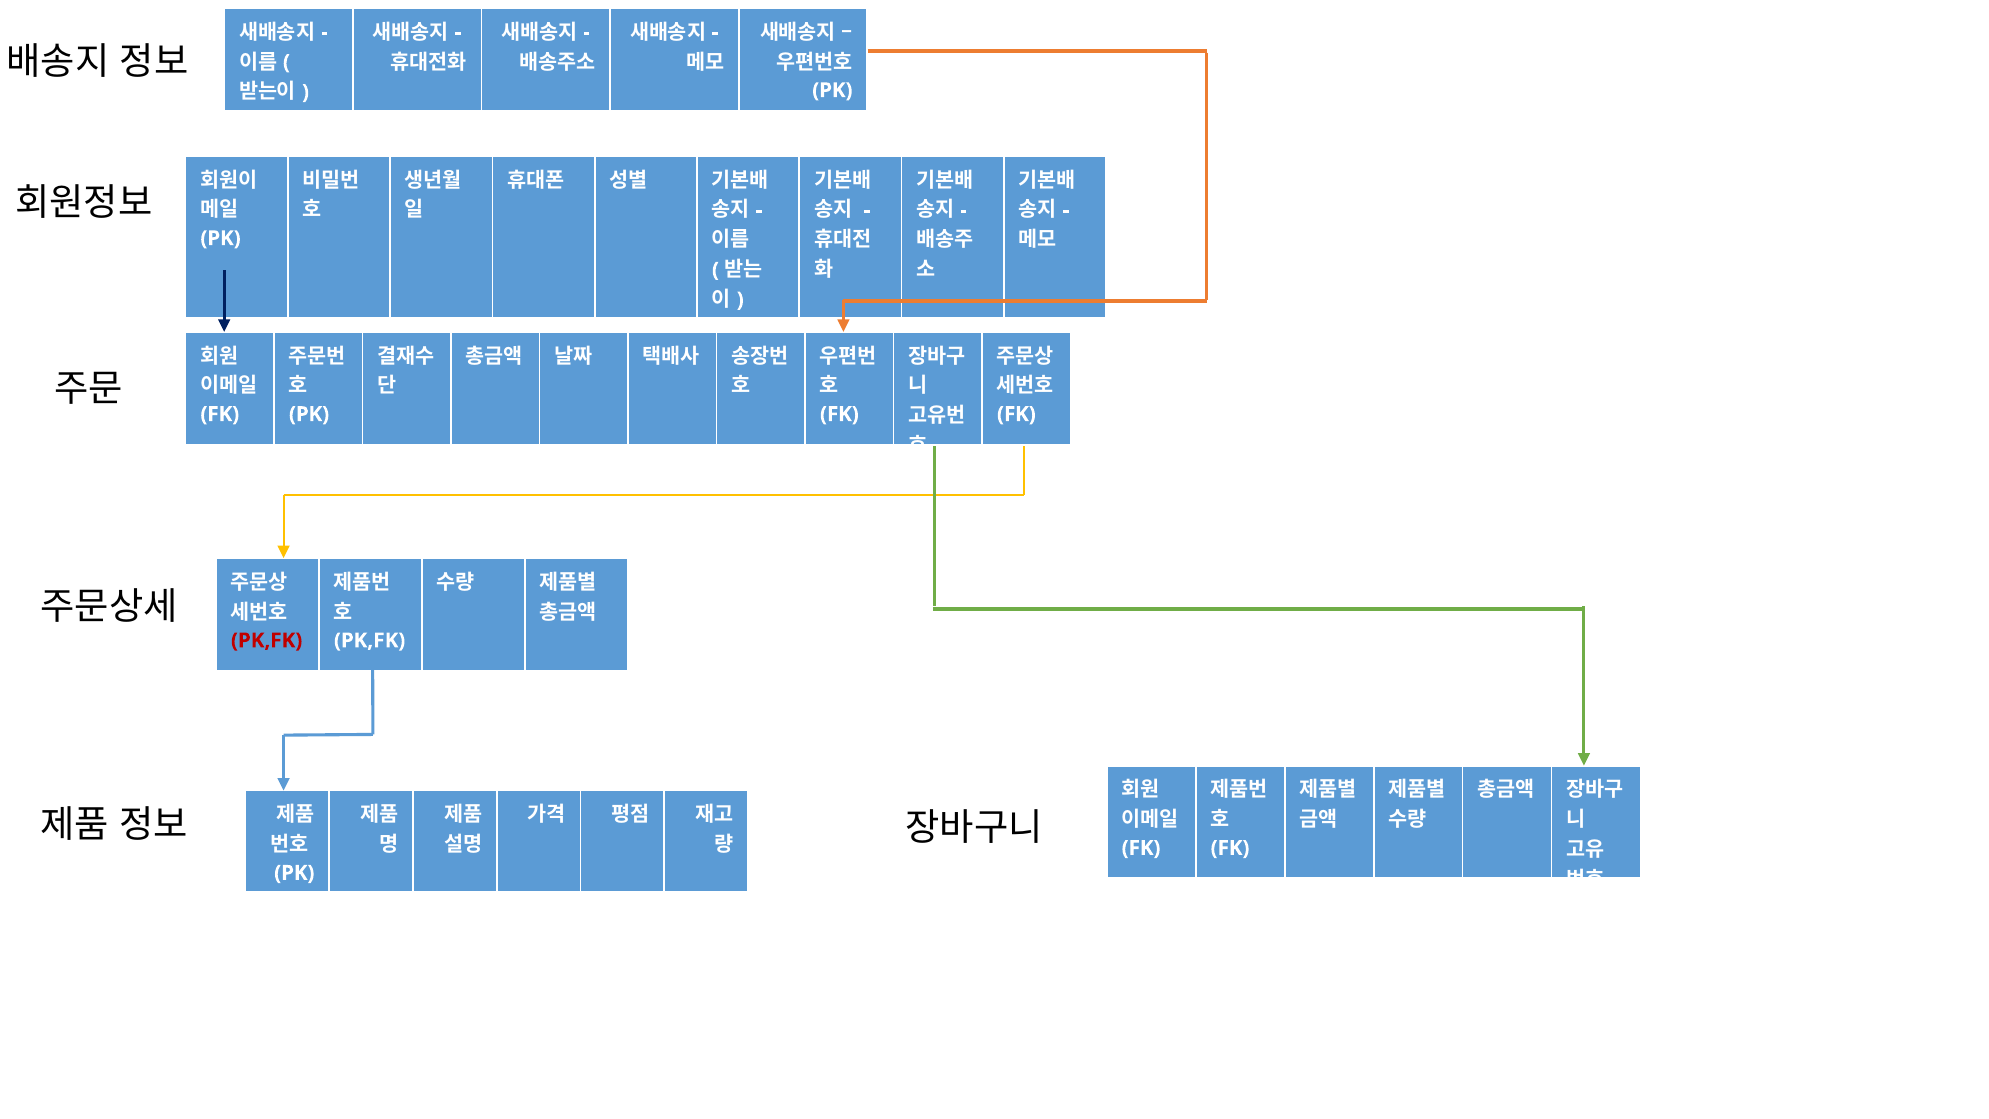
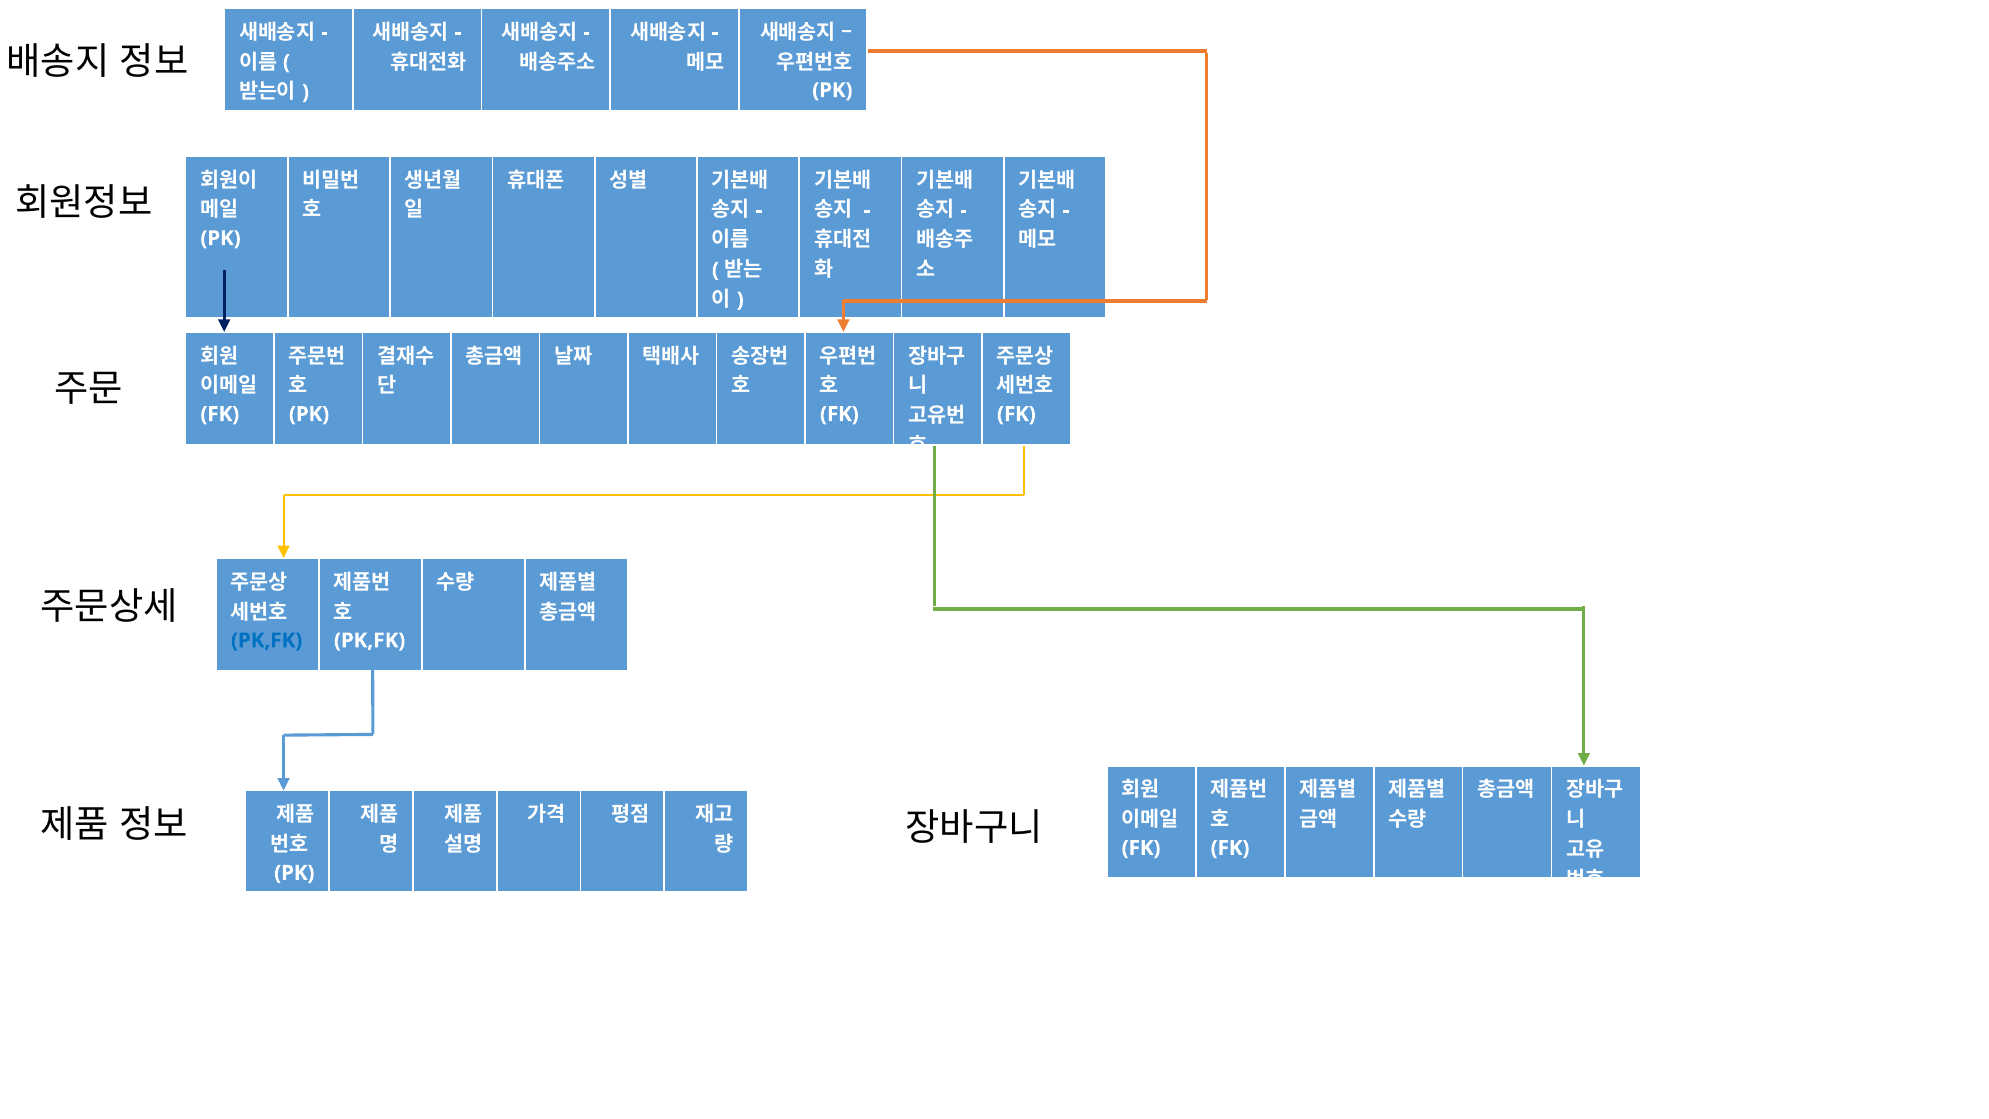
PK,FK at (267, 640) colour: red -> blue
